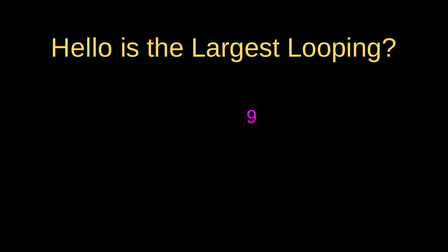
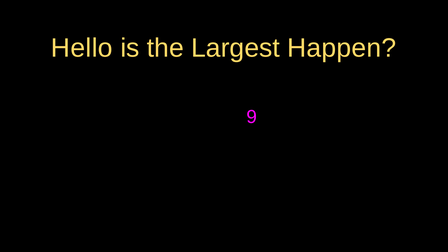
Looping: Looping -> Happen
